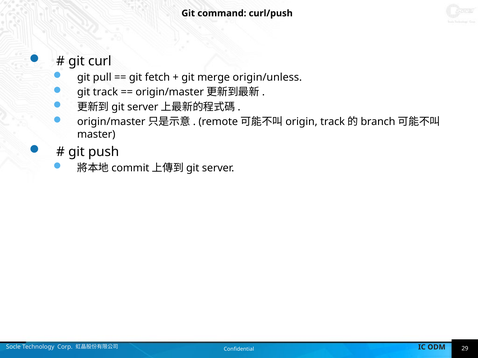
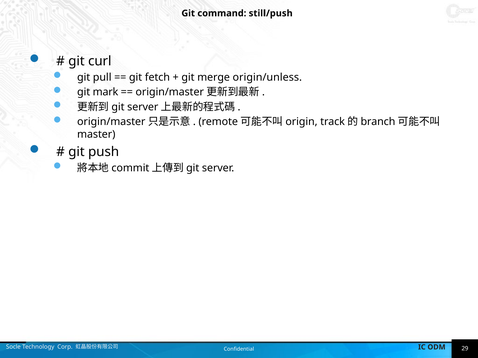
curl/push: curl/push -> still/push
track: track -> mark
